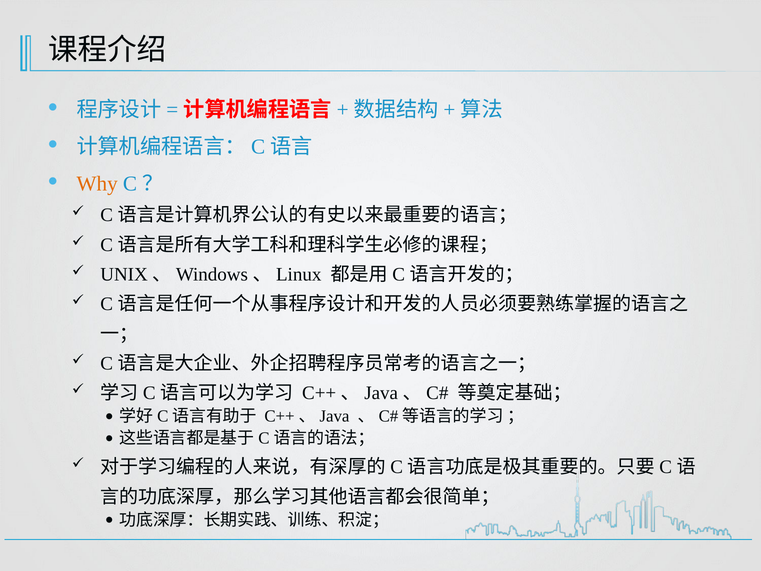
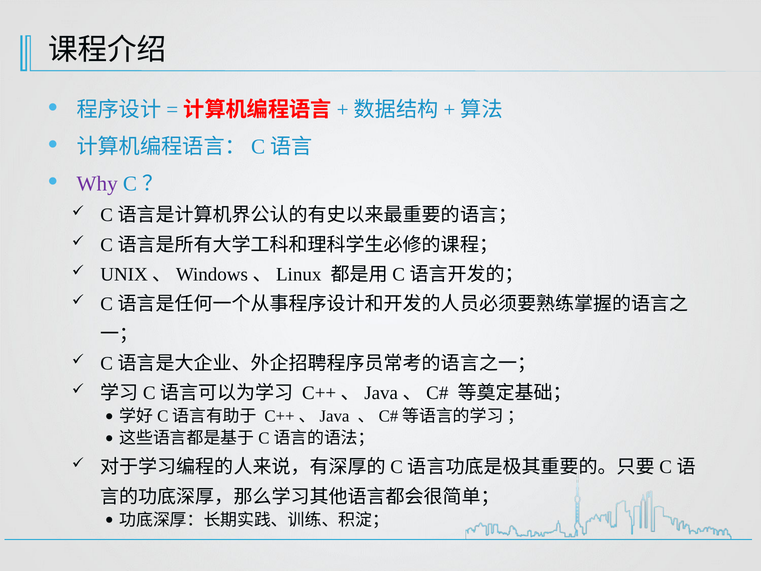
Why colour: orange -> purple
